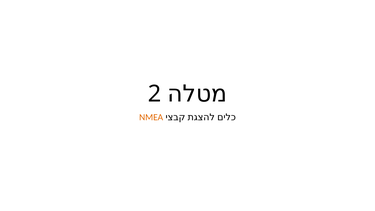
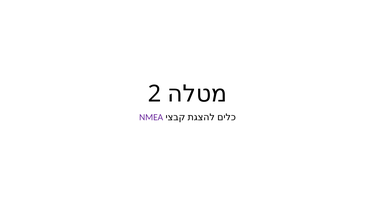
NMEA colour: orange -> purple
